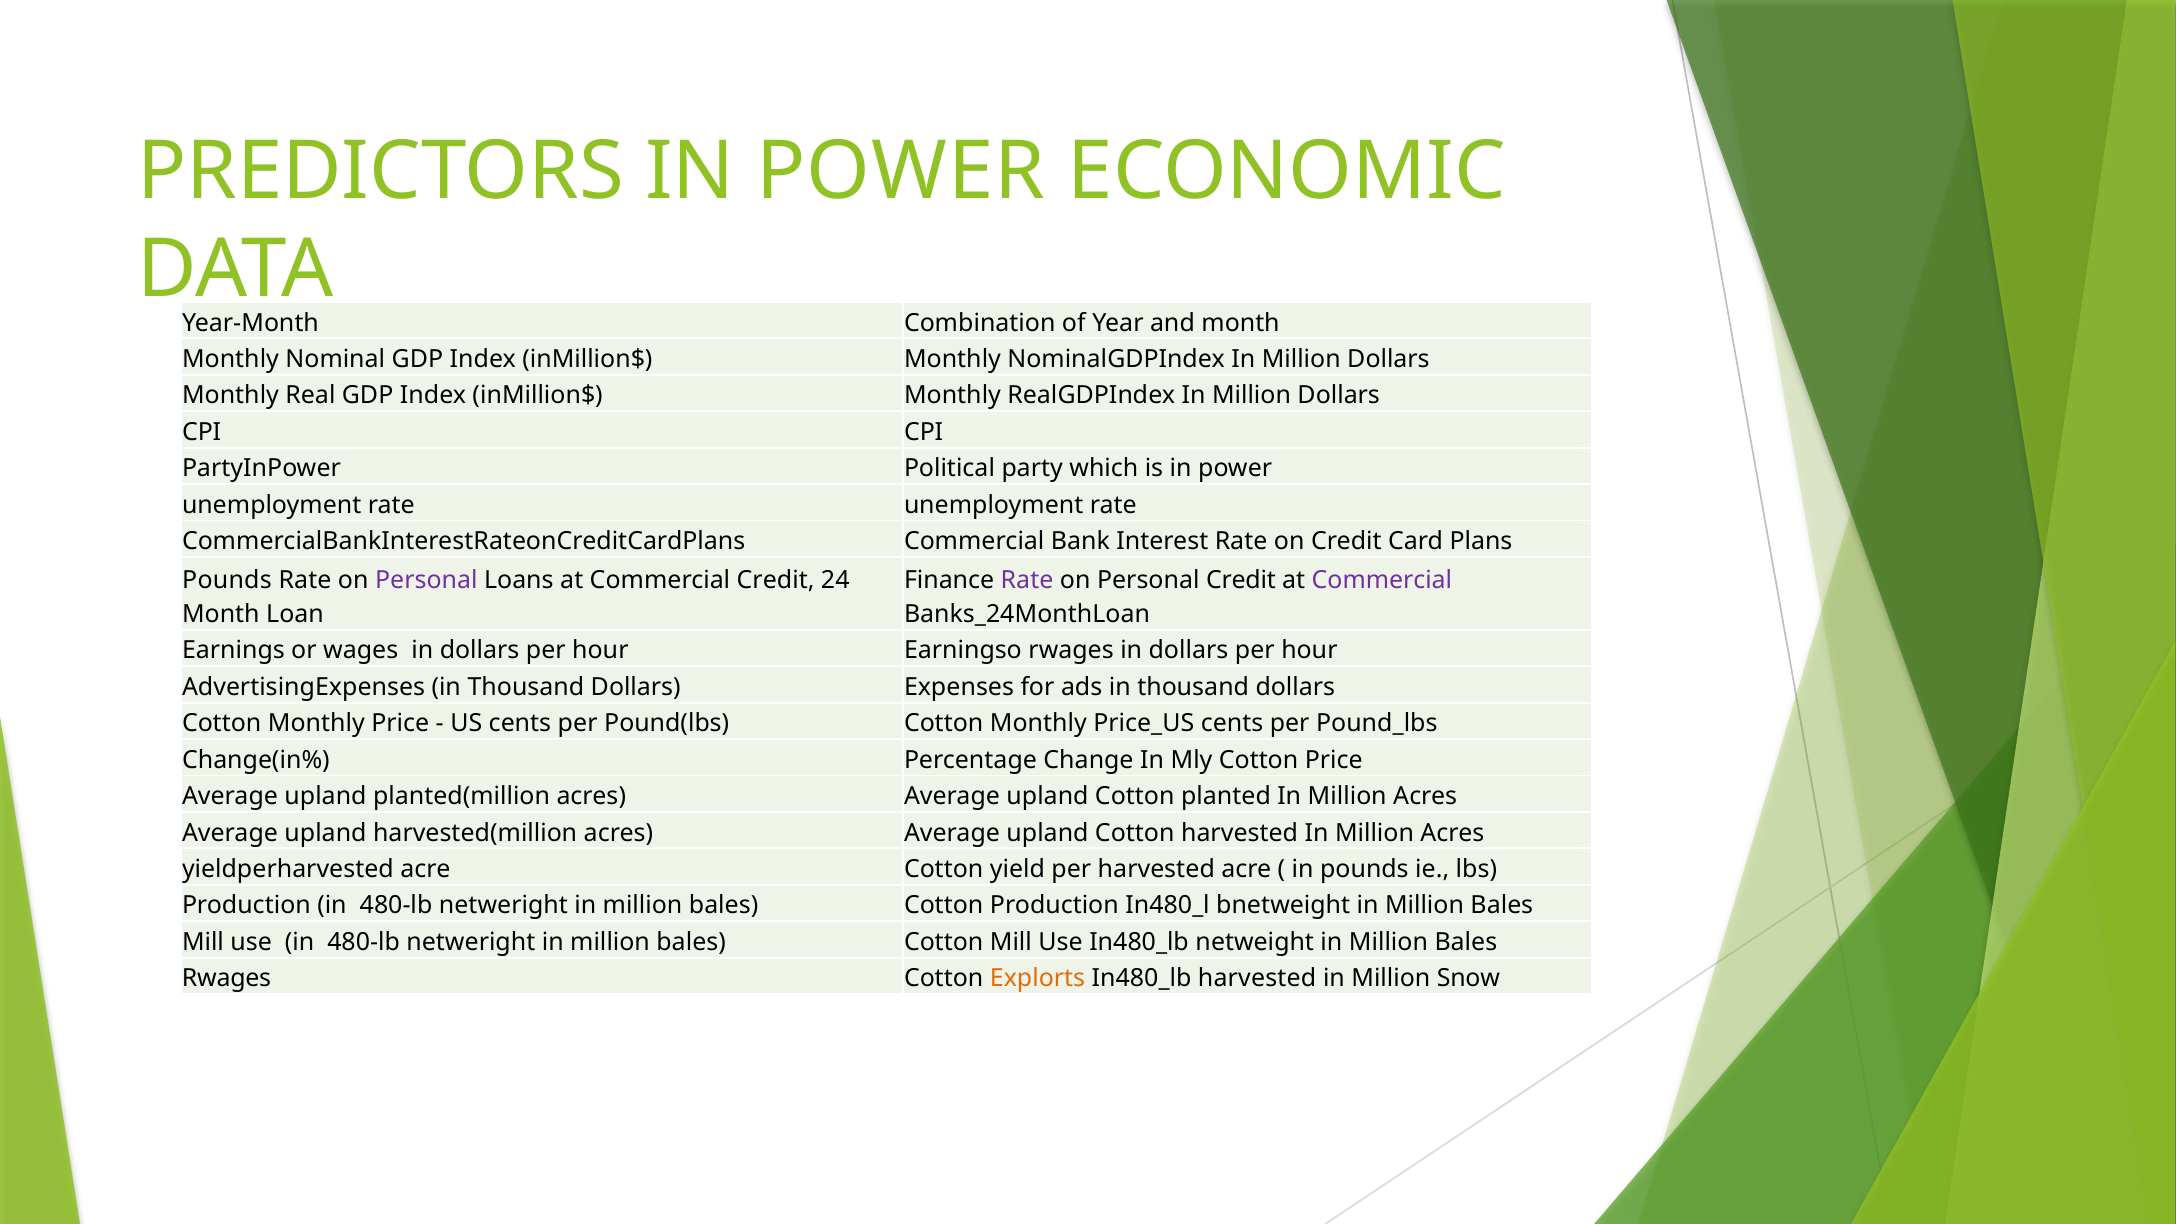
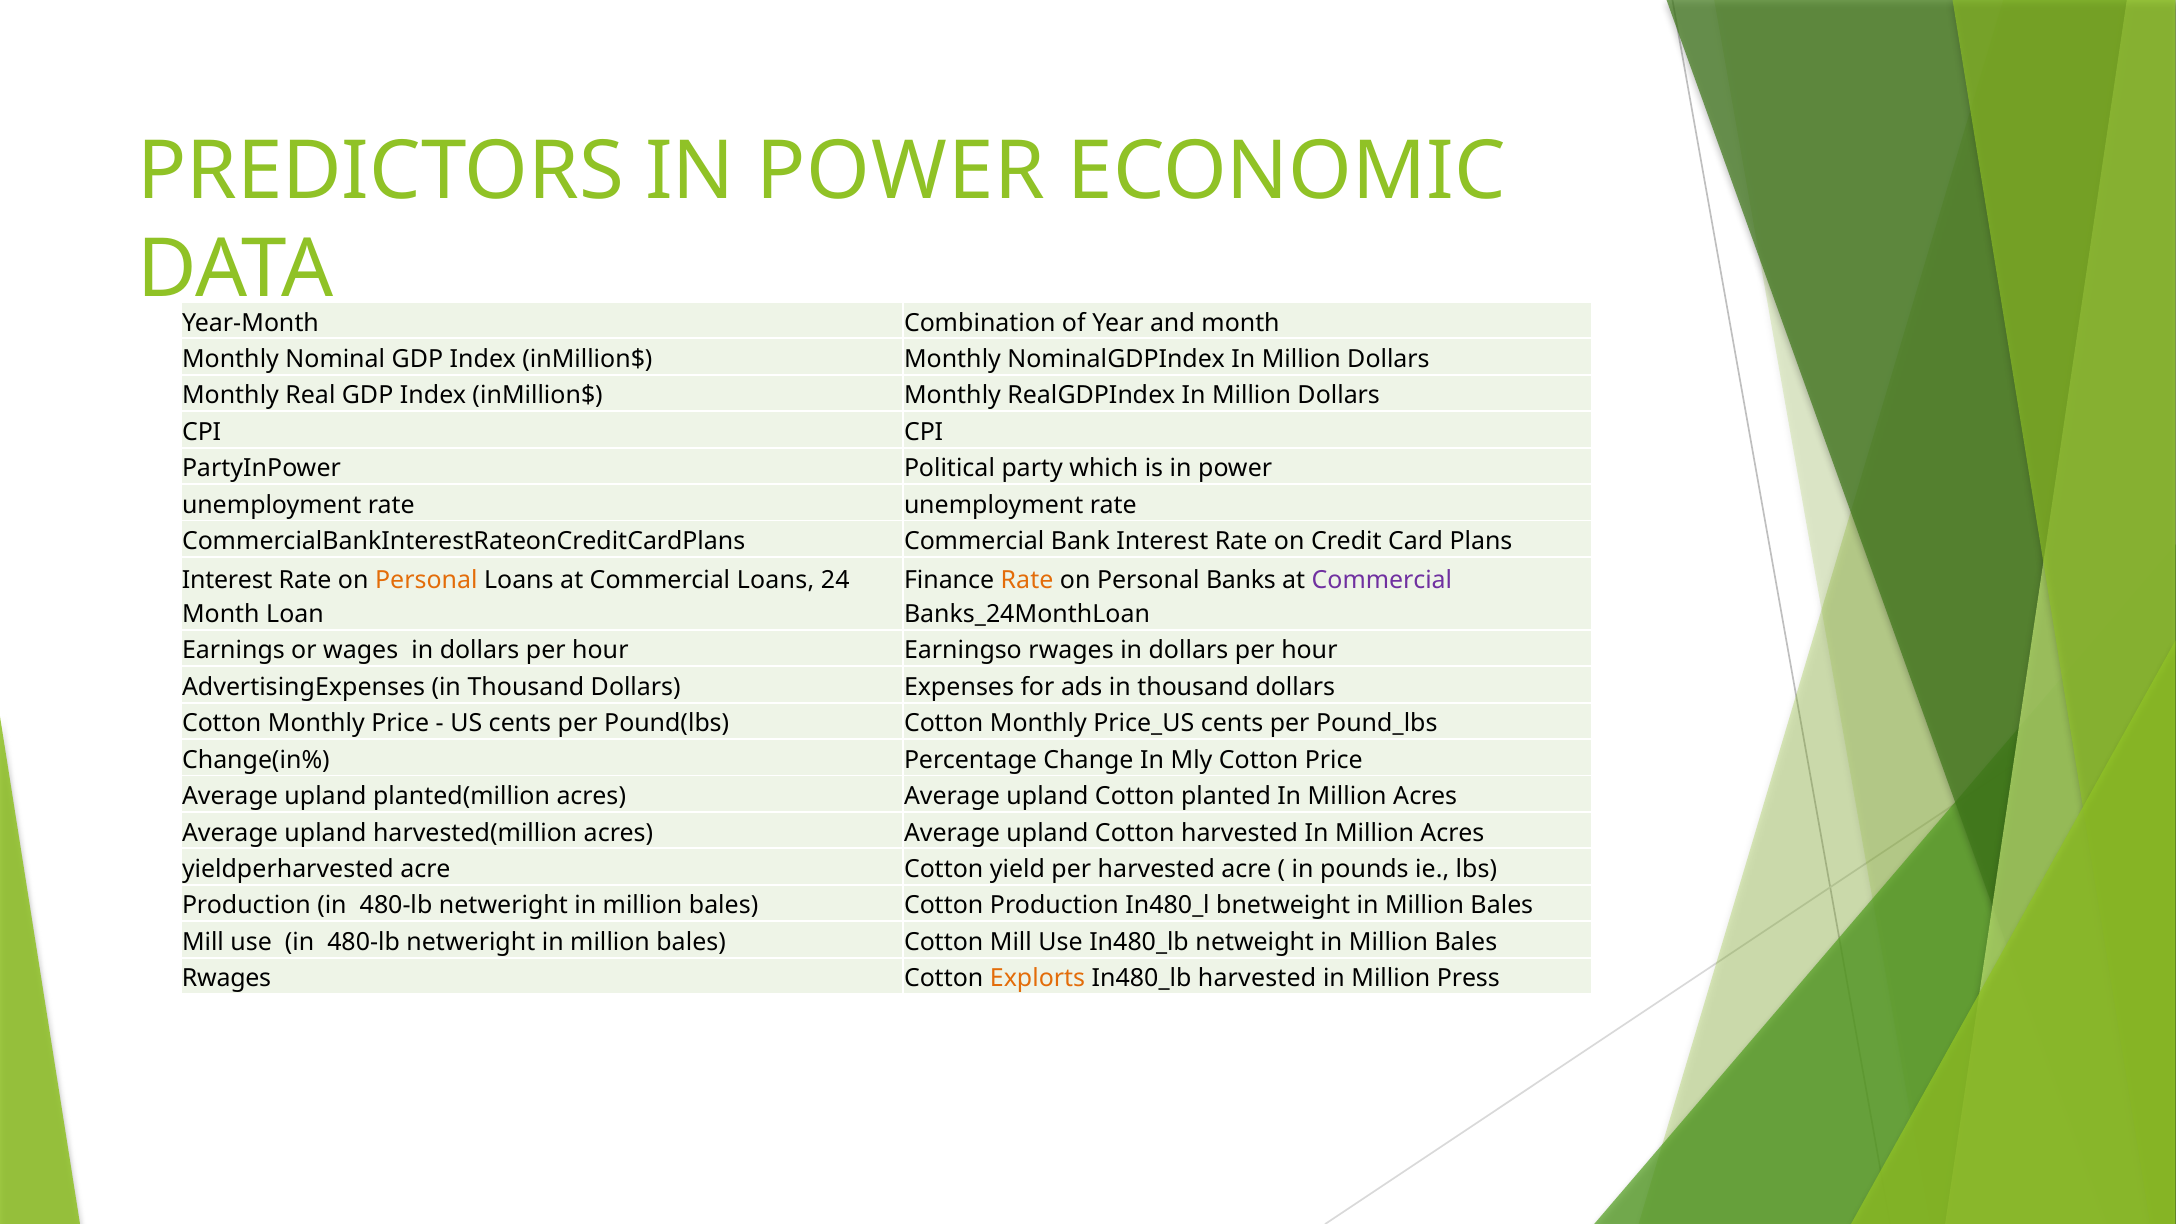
Pounds at (227, 580): Pounds -> Interest
Personal at (426, 580) colour: purple -> orange
Commercial Credit: Credit -> Loans
Rate at (1027, 580) colour: purple -> orange
Personal Credit: Credit -> Banks
Snow: Snow -> Press
